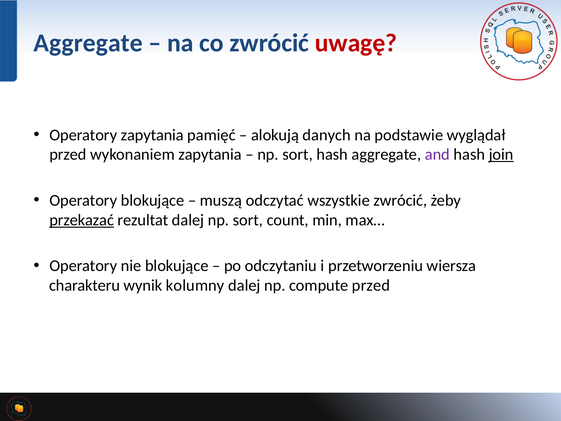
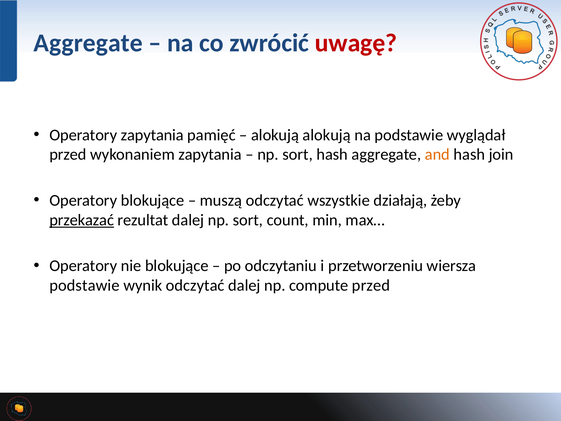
alokują danych: danych -> alokują
and colour: purple -> orange
join underline: present -> none
wszystkie zwrócić: zwrócić -> działają
charakteru at (85, 285): charakteru -> podstawie
wynik kolumny: kolumny -> odczytać
